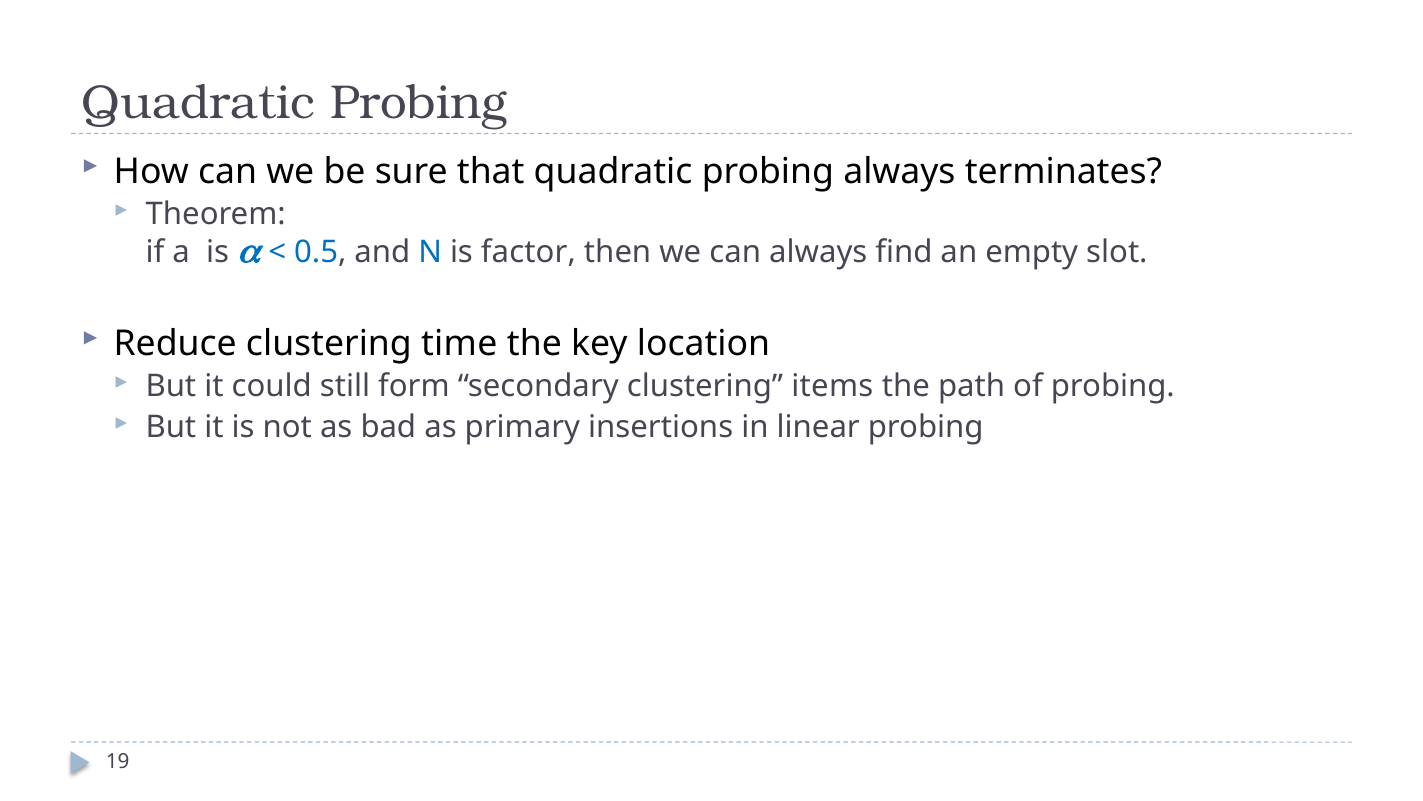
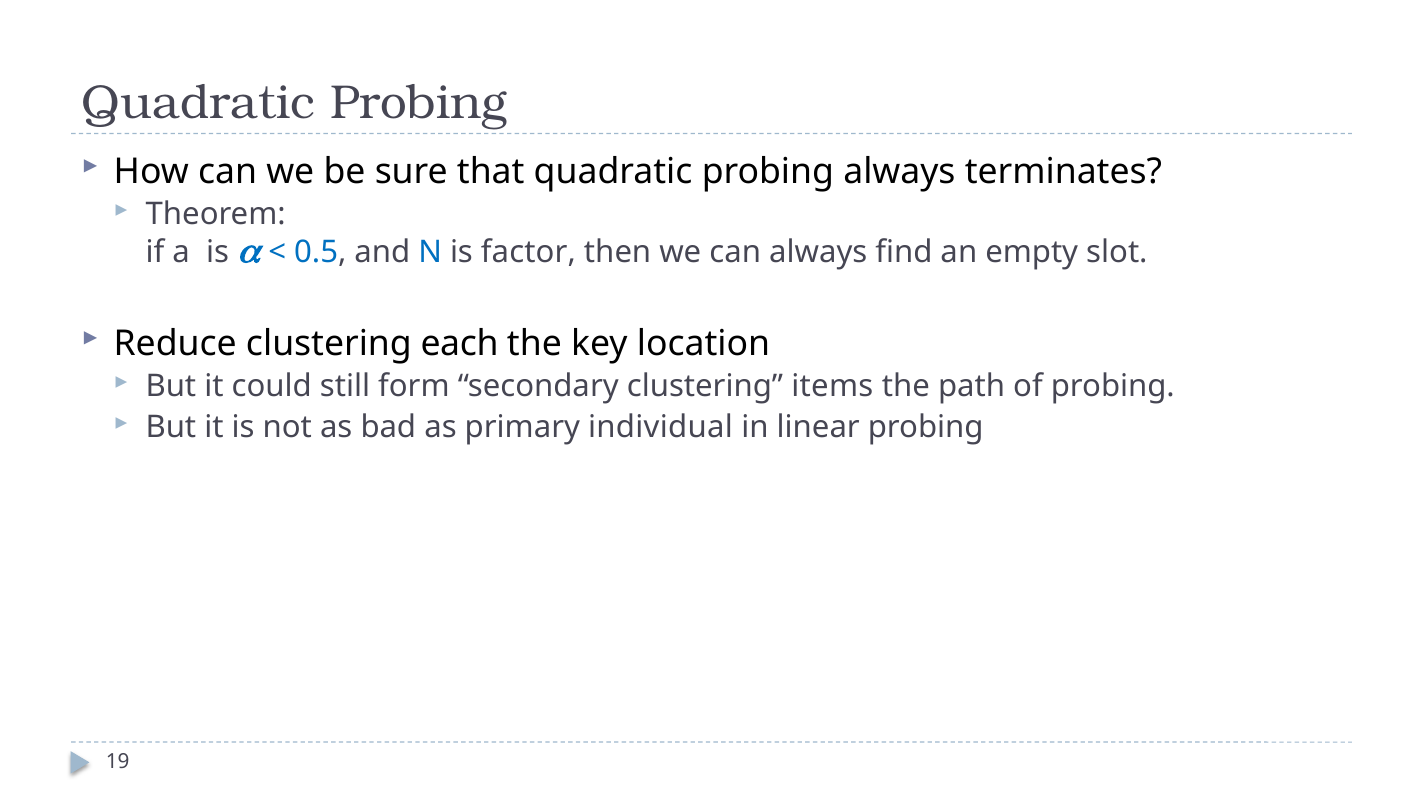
time: time -> each
insertions: insertions -> individual
